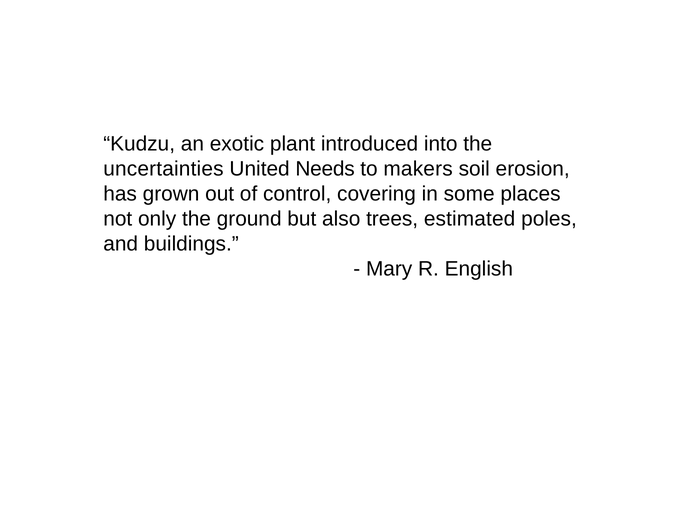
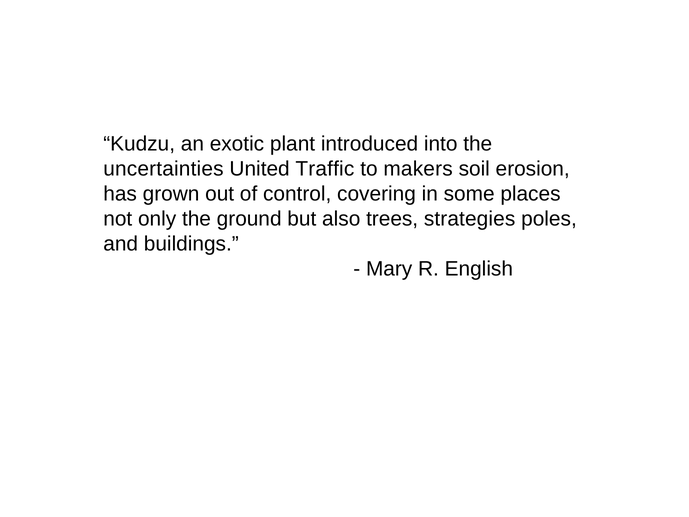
Needs: Needs -> Traffic
estimated: estimated -> strategies
